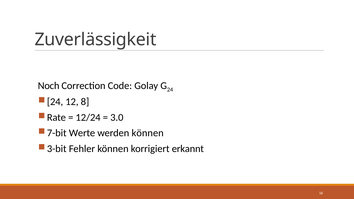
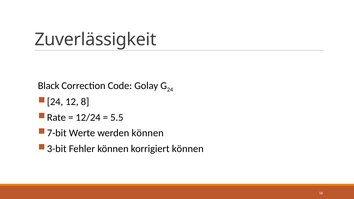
Noch: Noch -> Black
3.0: 3.0 -> 5.5
korrigiert erkannt: erkannt -> können
